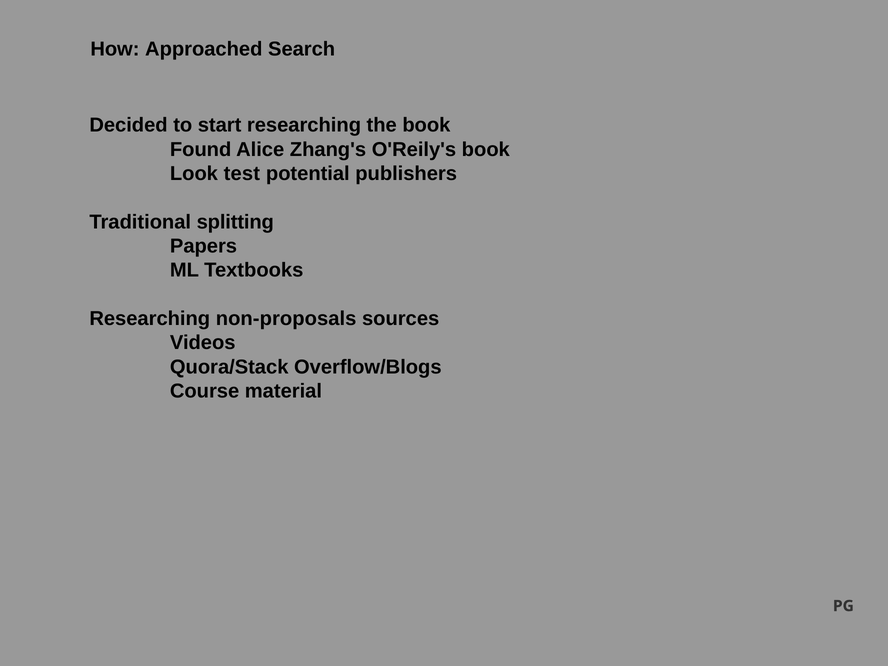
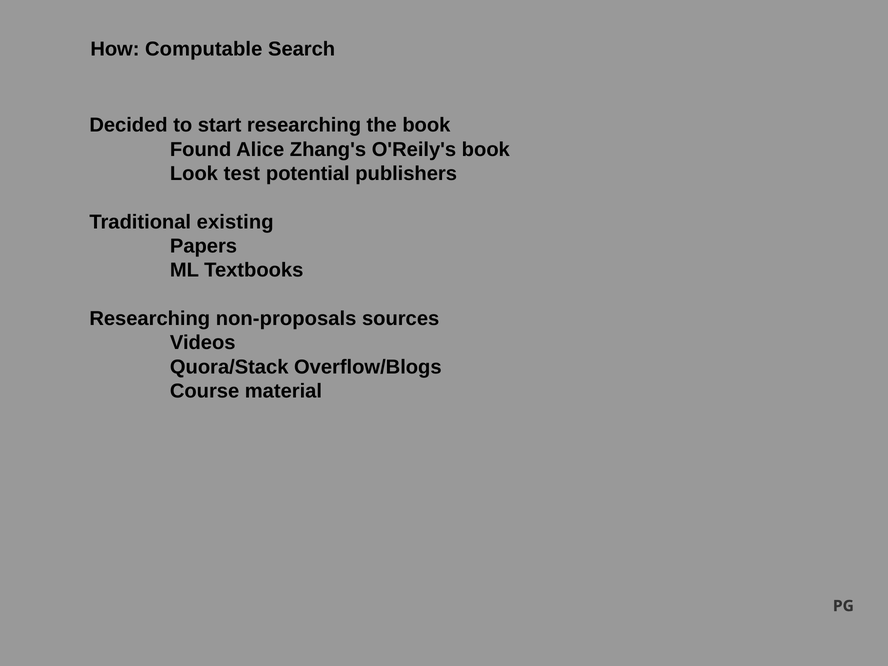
Approached: Approached -> Computable
splitting: splitting -> existing
